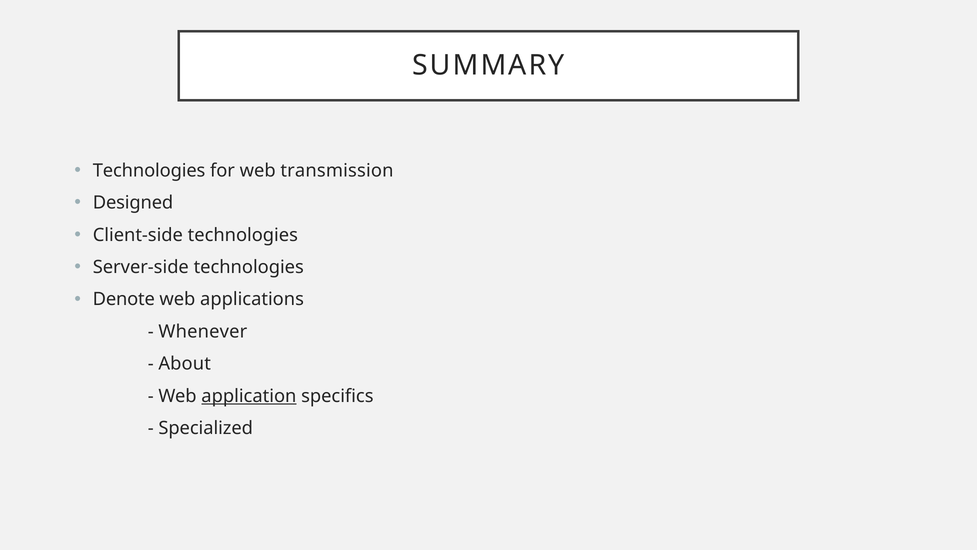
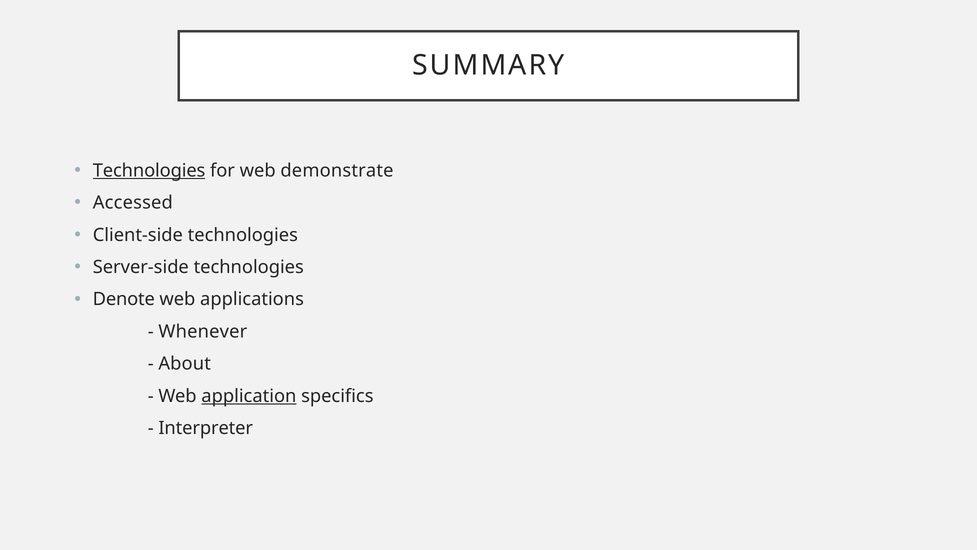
Technologies at (149, 171) underline: none -> present
transmission: transmission -> demonstrate
Designed: Designed -> Accessed
Specialized: Specialized -> Interpreter
